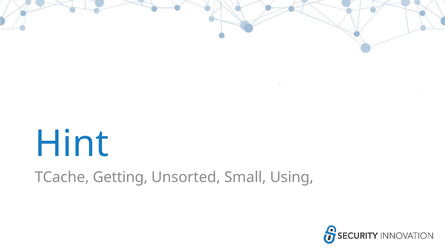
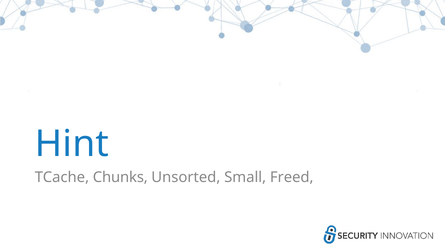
Getting: Getting -> Chunks
Using: Using -> Freed
